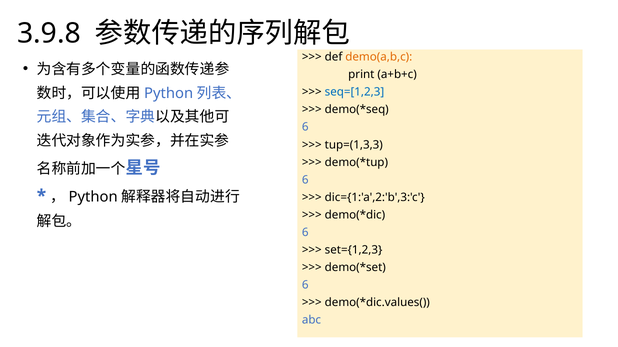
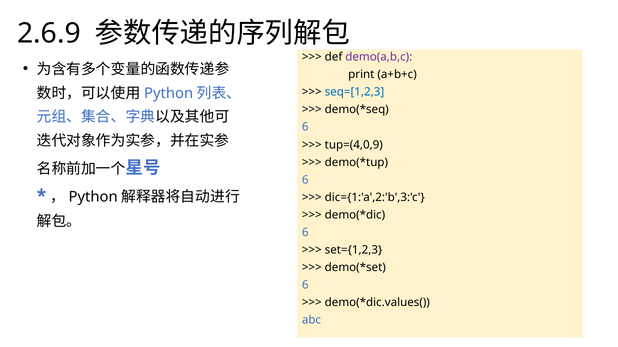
3.9.8: 3.9.8 -> 2.6.9
demo(a,b,c colour: orange -> purple
tup=(1,3,3: tup=(1,3,3 -> tup=(4,0,9
